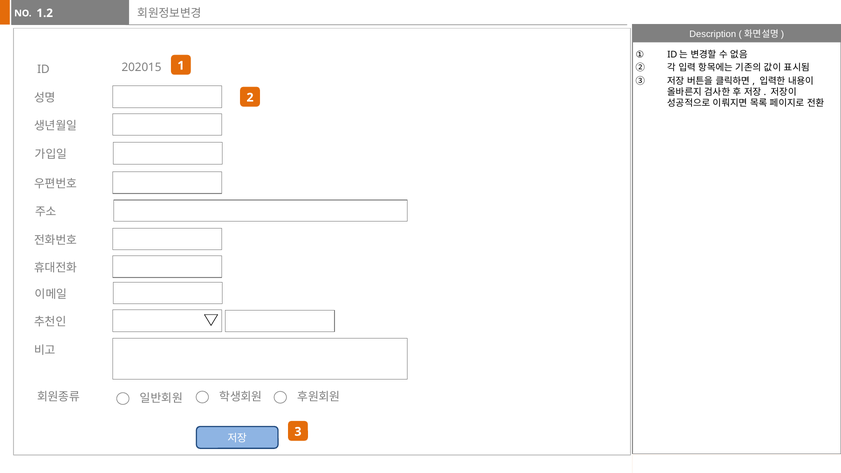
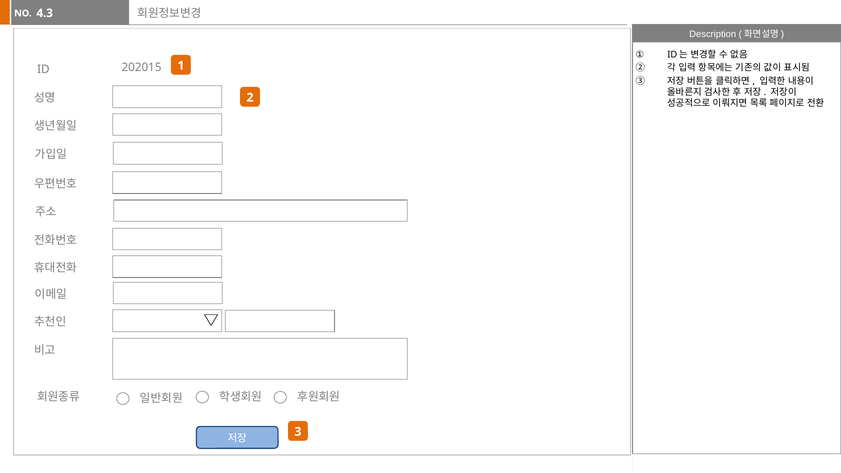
1.2: 1.2 -> 4.3
